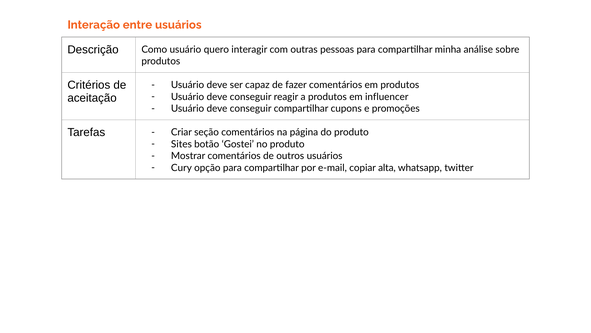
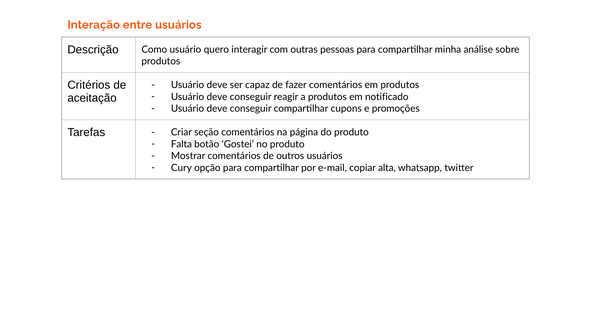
influencer: influencer -> notificado
Sites: Sites -> Falta
